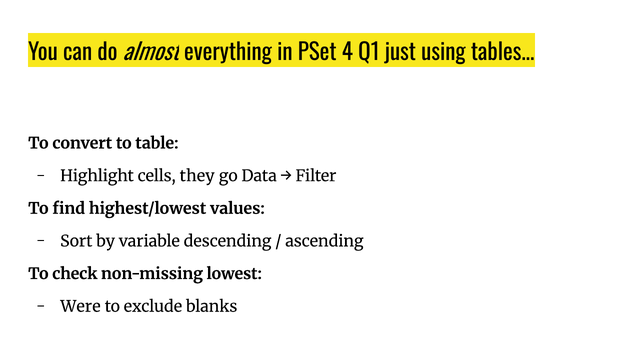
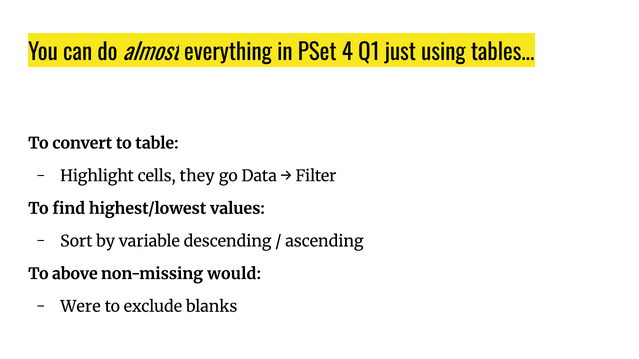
check: check -> above
lowest: lowest -> would
